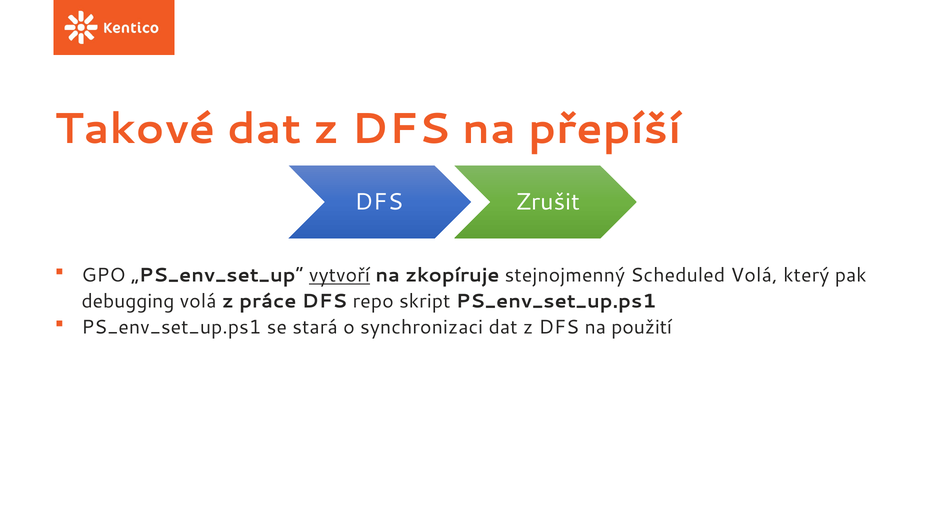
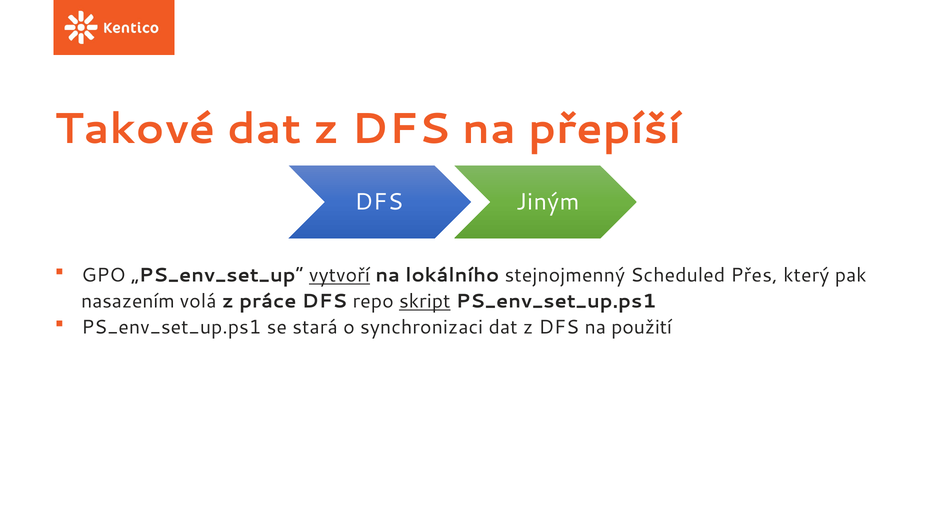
Zrušit: Zrušit -> Jiným
zkopíruje: zkopíruje -> lokálního
Scheduled Volá: Volá -> Přes
debugging: debugging -> nasazením
skript underline: none -> present
